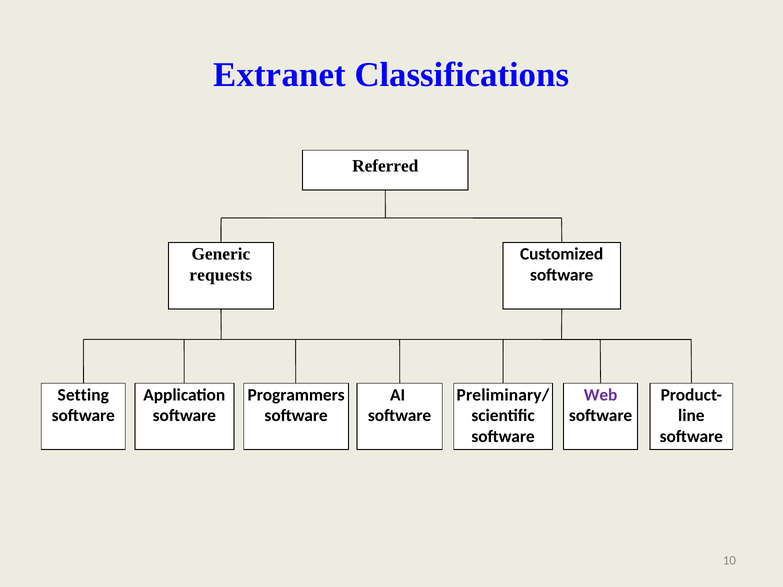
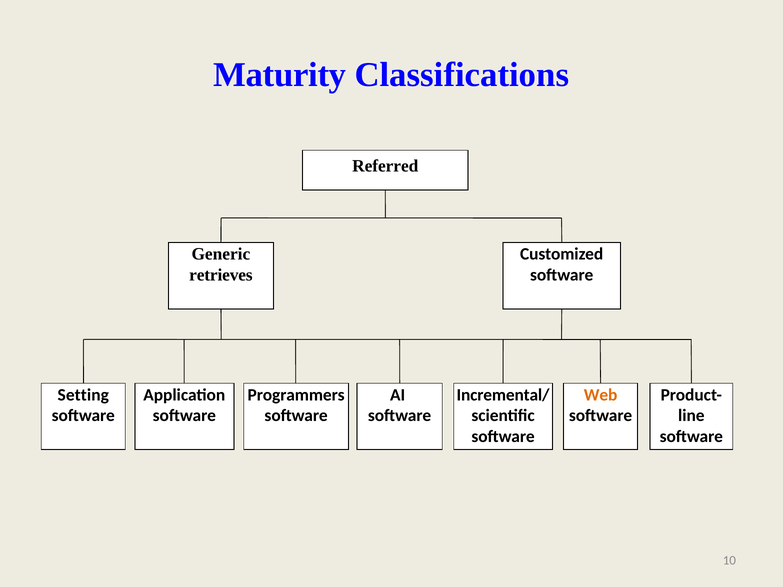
Extranet: Extranet -> Maturity
requests: requests -> retrieves
Preliminary/: Preliminary/ -> Incremental/
Web colour: purple -> orange
